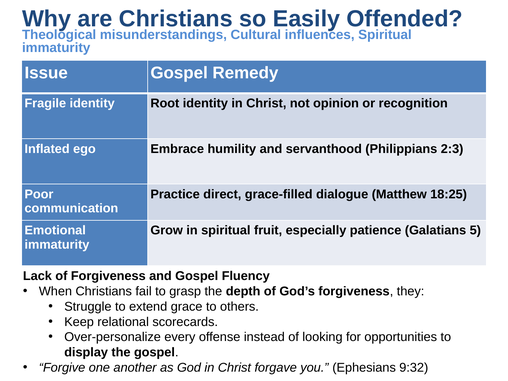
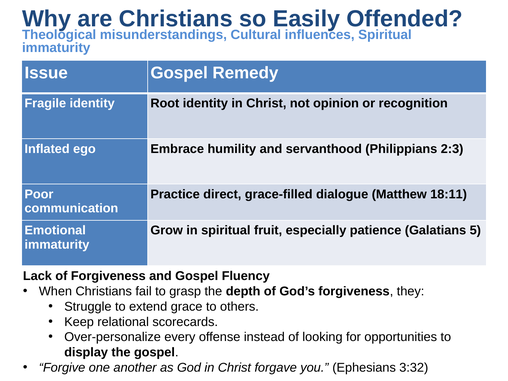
18:25: 18:25 -> 18:11
9:32: 9:32 -> 3:32
